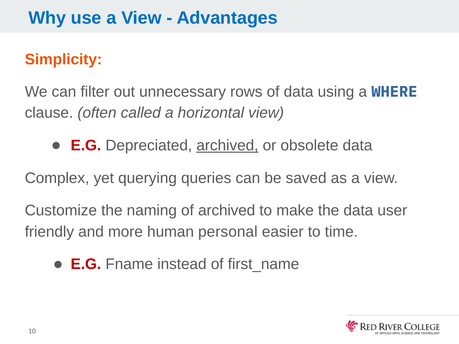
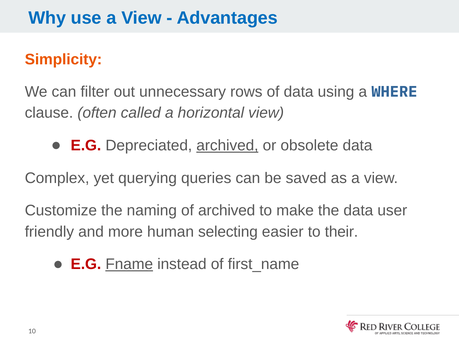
personal: personal -> selecting
time: time -> their
Fname underline: none -> present
